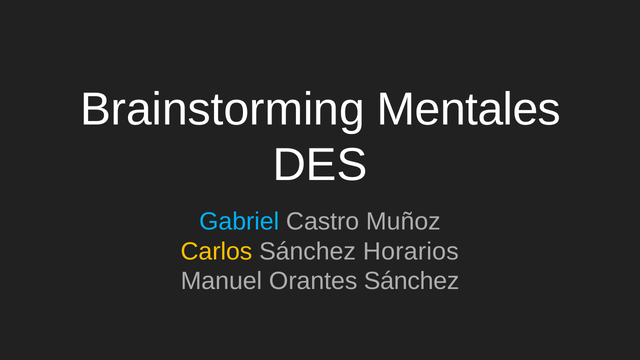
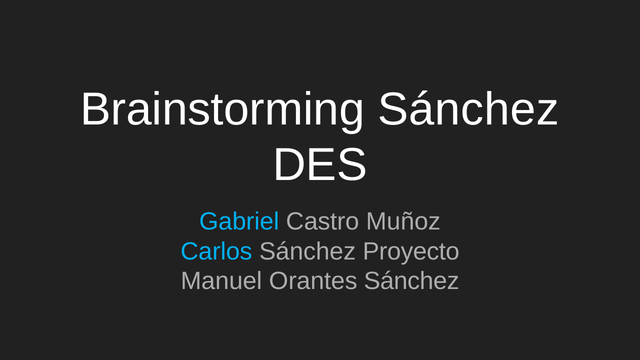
Brainstorming Mentales: Mentales -> Sánchez
Carlos colour: yellow -> light blue
Horarios: Horarios -> Proyecto
